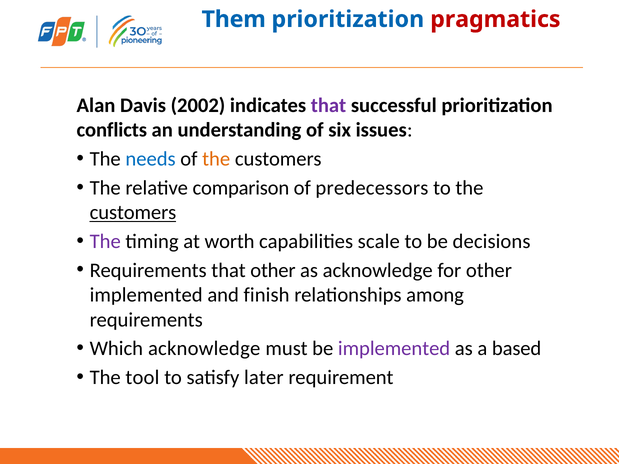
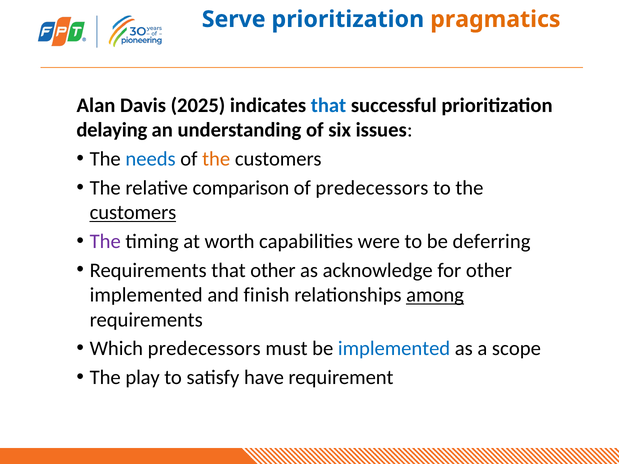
Them: Them -> Serve
pragmatics colour: red -> orange
2002: 2002 -> 2025
that at (329, 105) colour: purple -> blue
conflicts: conflicts -> delaying
scale: scale -> were
decisions: decisions -> deferring
among underline: none -> present
Which acknowledge: acknowledge -> predecessors
implemented at (394, 349) colour: purple -> blue
based: based -> scope
tool: tool -> play
later: later -> have
